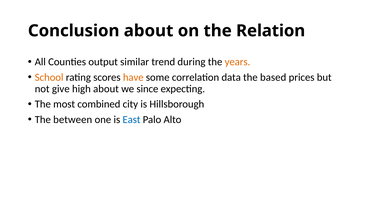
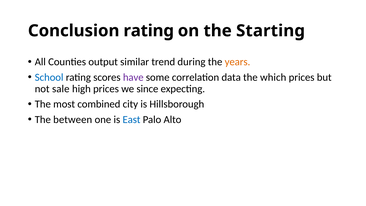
Conclusion about: about -> rating
Relation: Relation -> Starting
School colour: orange -> blue
have colour: orange -> purple
based: based -> which
give: give -> sale
high about: about -> prices
